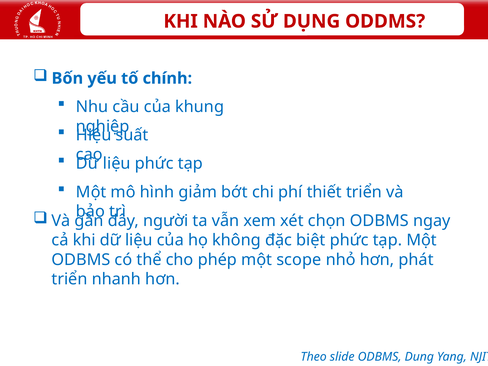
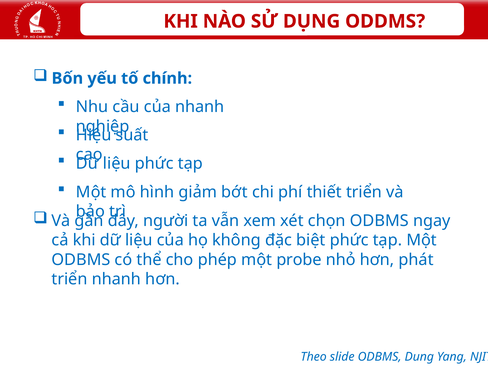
của khung: khung -> nhanh
scope: scope -> probe
